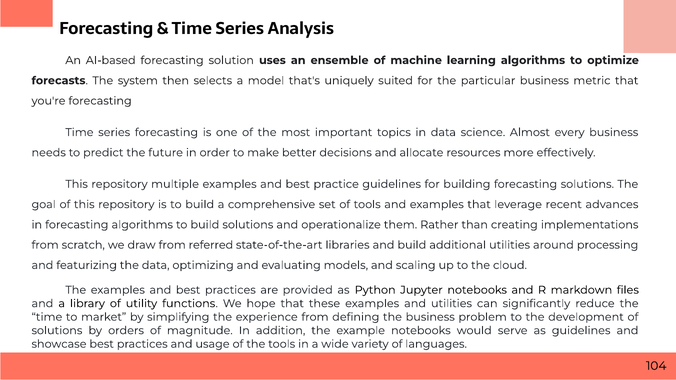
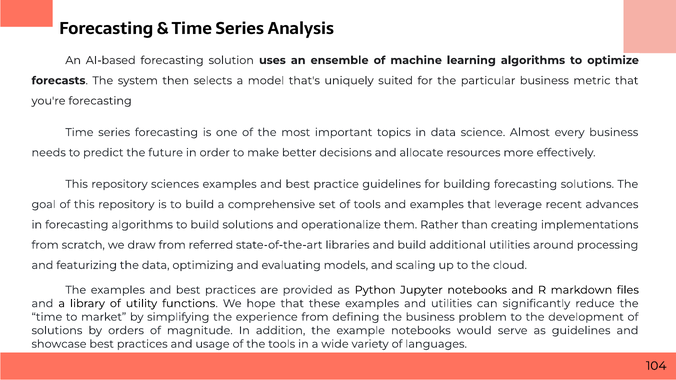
multiple: multiple -> sciences
